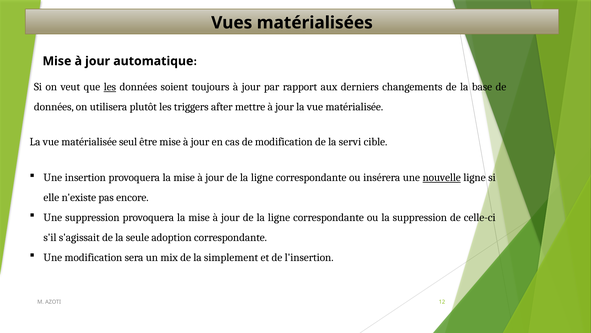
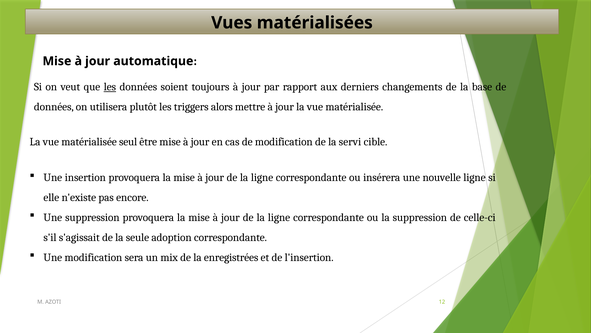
after: after -> alors
nouvelle underline: present -> none
simplement: simplement -> enregistrées
